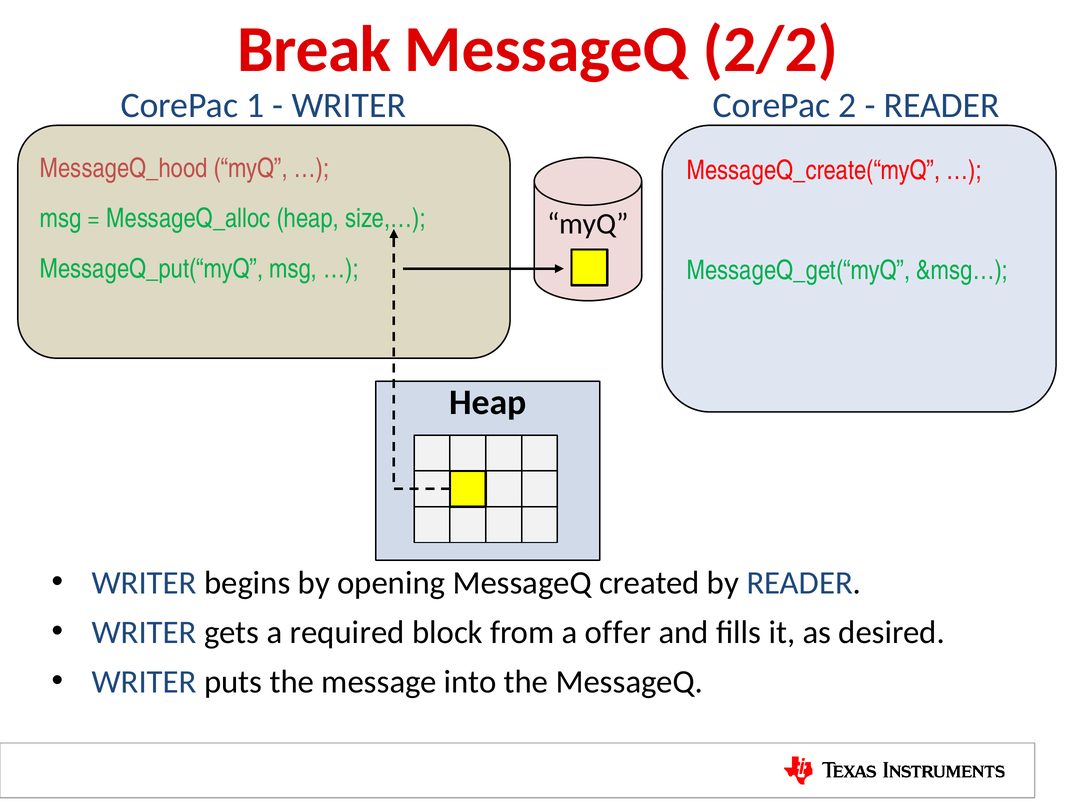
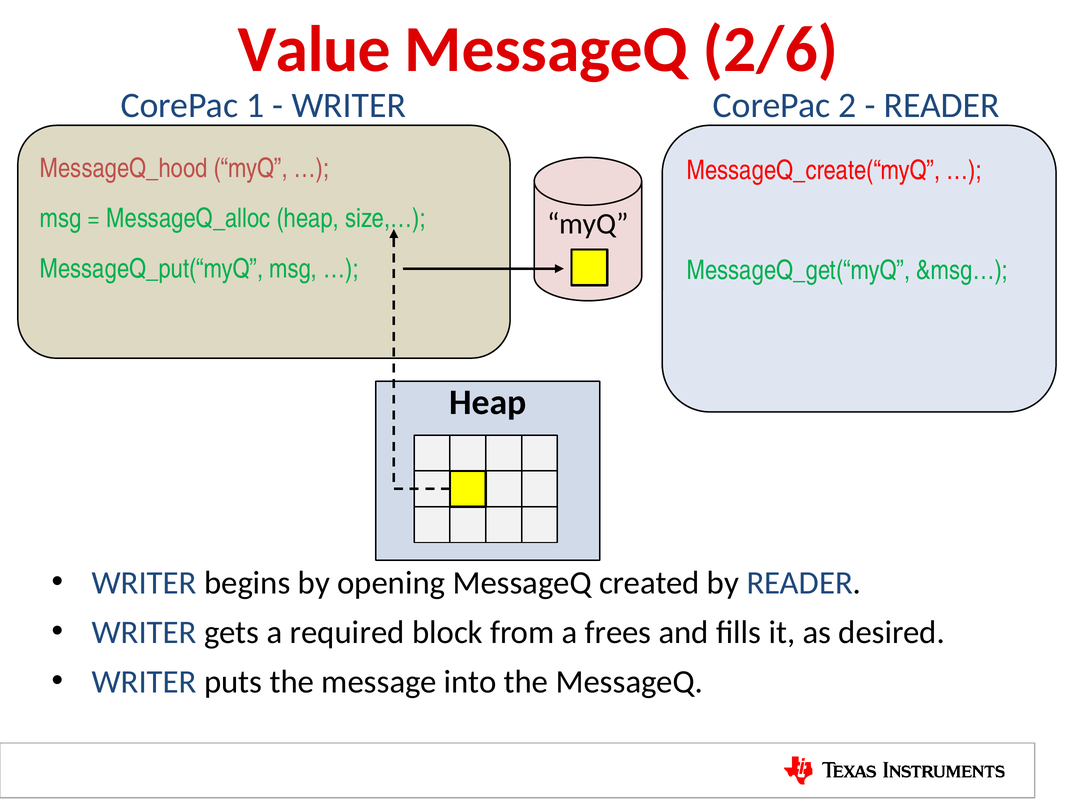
Break: Break -> Value
2/2: 2/2 -> 2/6
offer: offer -> frees
